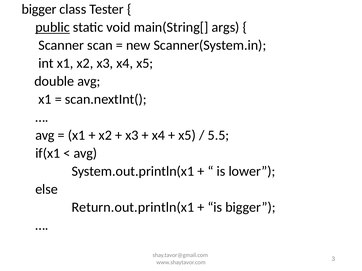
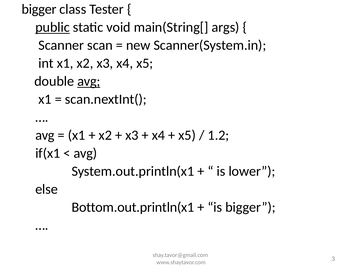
avg at (89, 81) underline: none -> present
5.5: 5.5 -> 1.2
Return.out.println(x1: Return.out.println(x1 -> Bottom.out.println(x1
